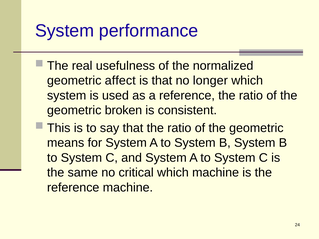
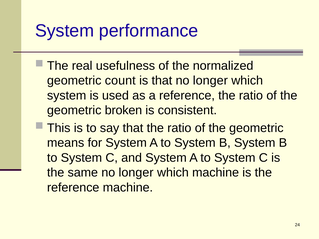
affect: affect -> count
same no critical: critical -> longer
